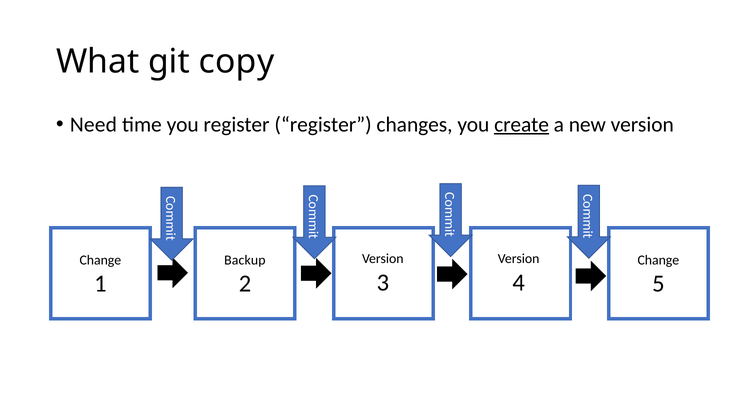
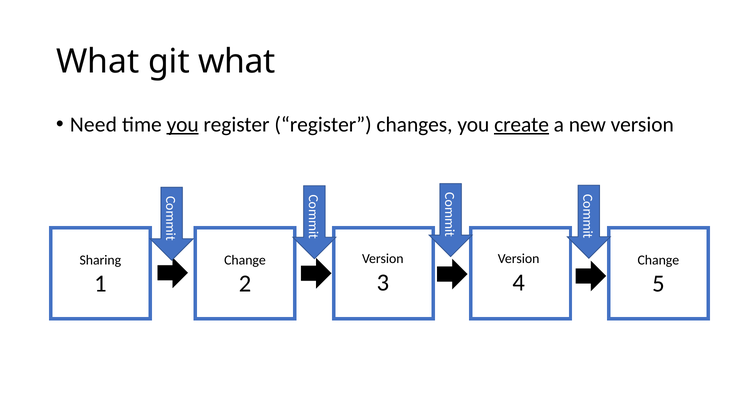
git copy: copy -> what
you at (183, 124) underline: none -> present
Change at (100, 260): Change -> Sharing
Backup at (245, 260): Backup -> Change
